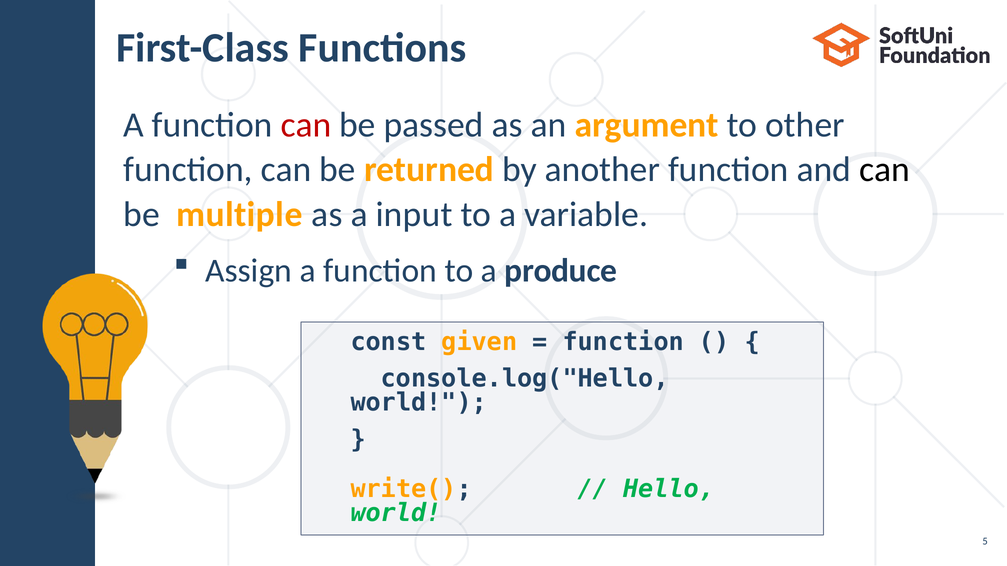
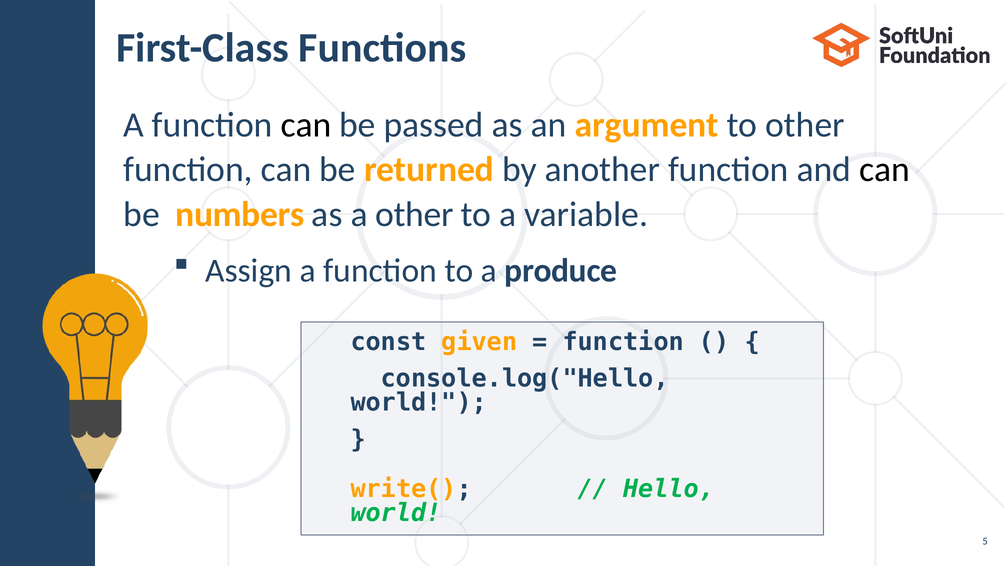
can at (306, 125) colour: red -> black
multiple: multiple -> numbers
a input: input -> other
